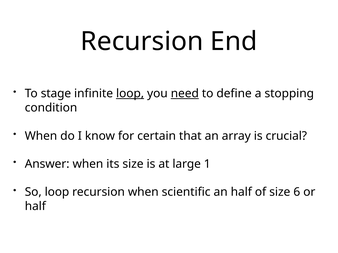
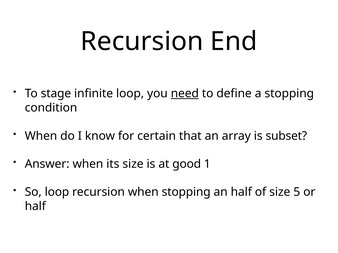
loop at (130, 94) underline: present -> none
crucial: crucial -> subset
large: large -> good
when scientific: scientific -> stopping
6: 6 -> 5
